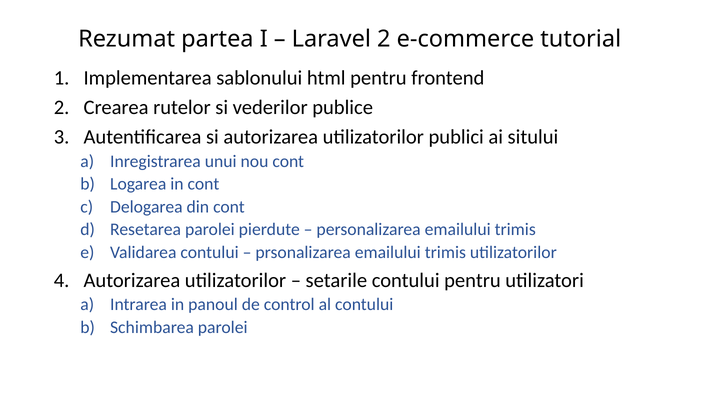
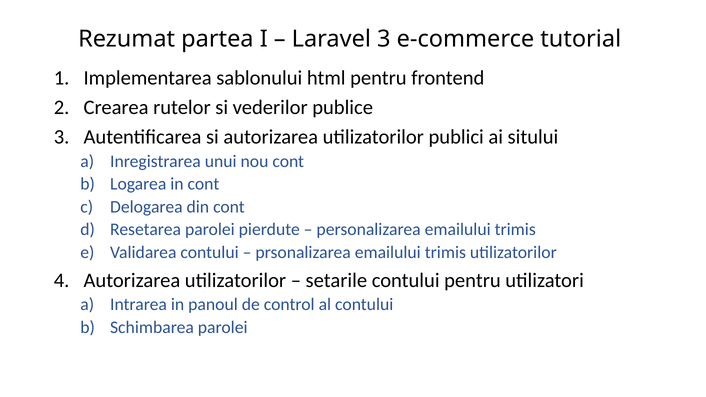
Laravel 2: 2 -> 3
